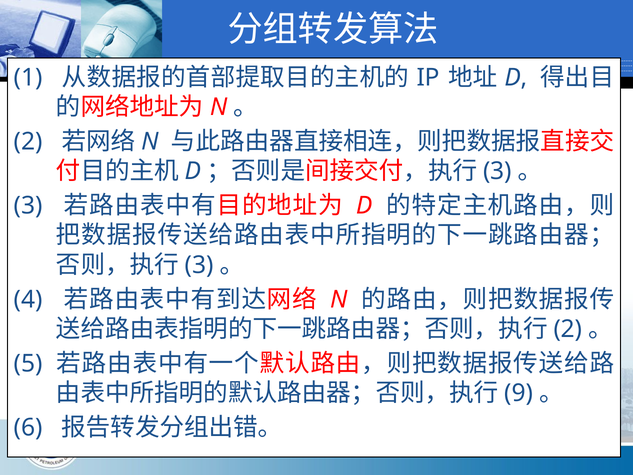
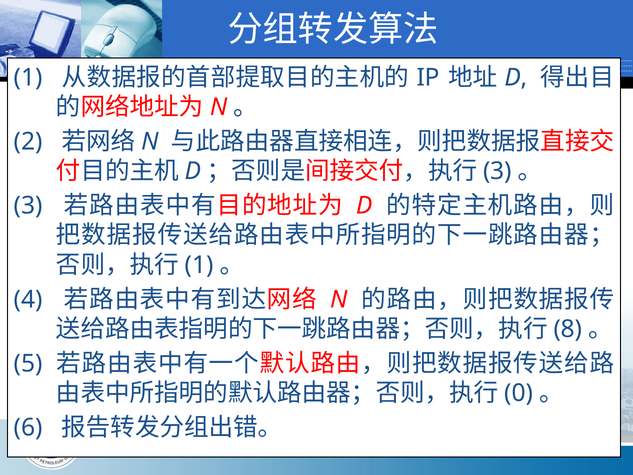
3 at (199, 265): 3 -> 1
2 at (568, 329): 2 -> 8
9: 9 -> 0
